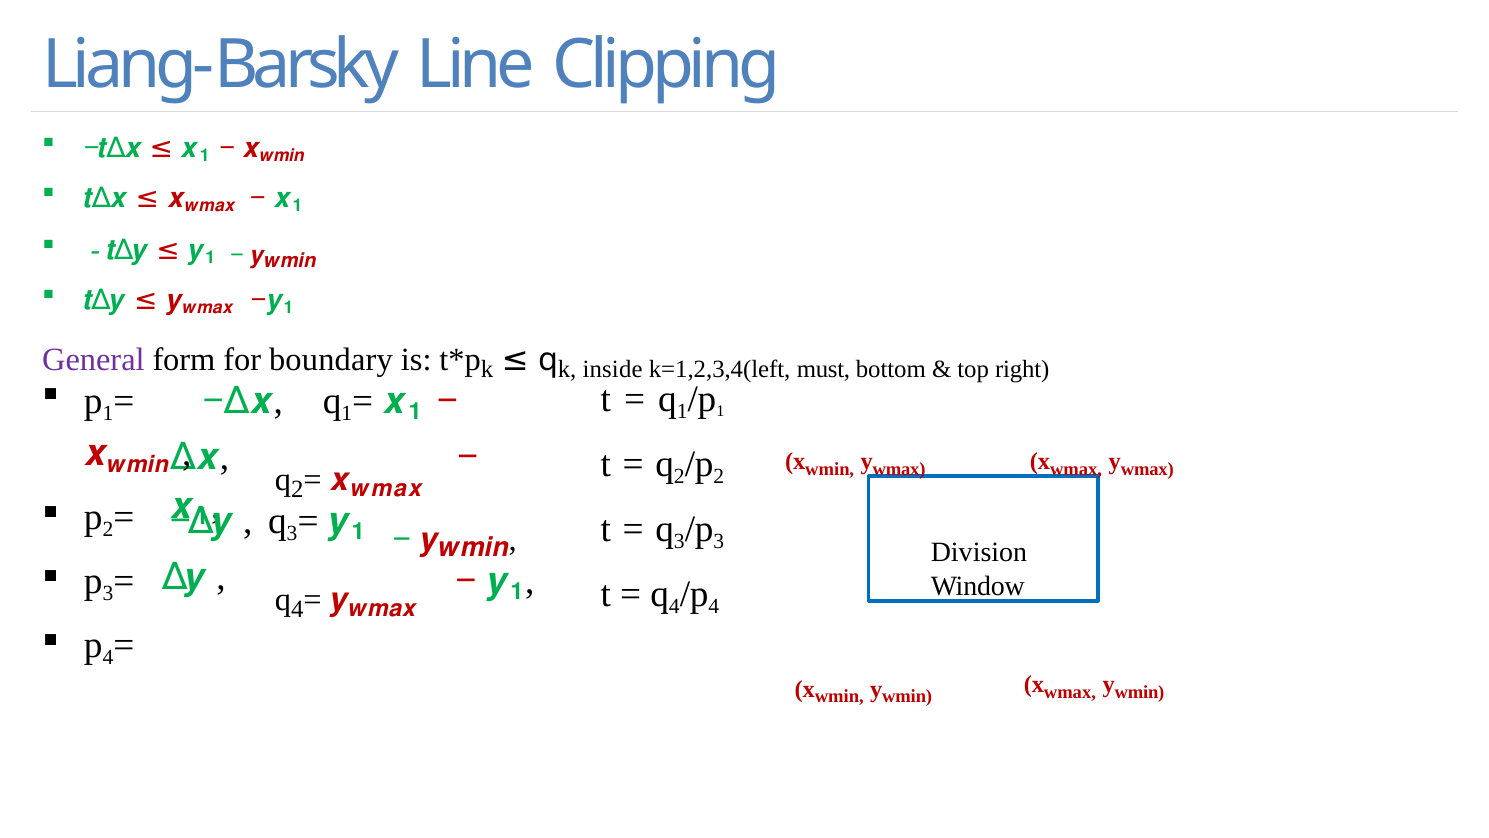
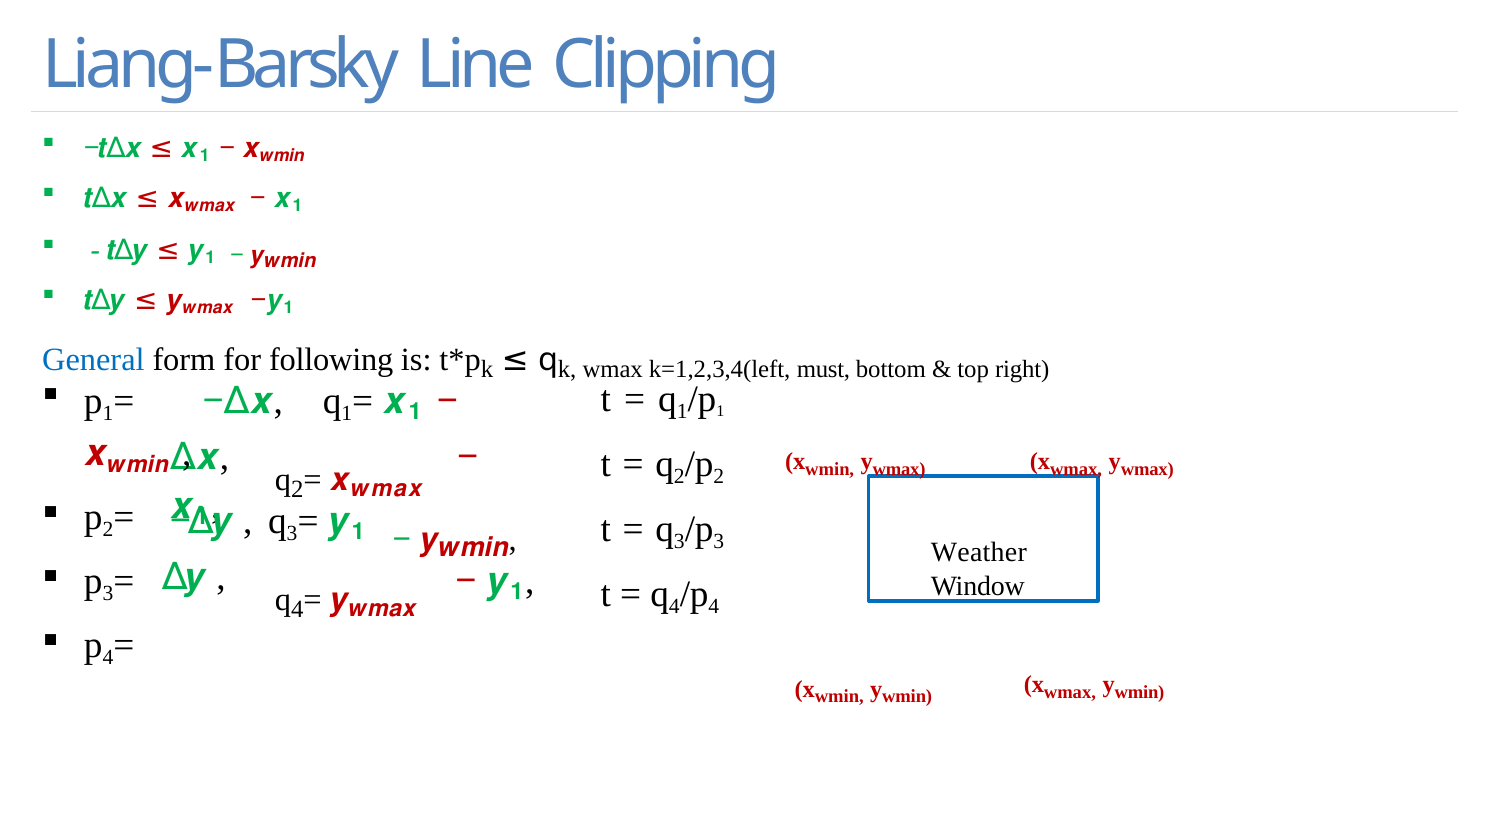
General colour: purple -> blue
boundary: boundary -> following
inside at (613, 370): inside -> wmax
Division: Division -> Weather
